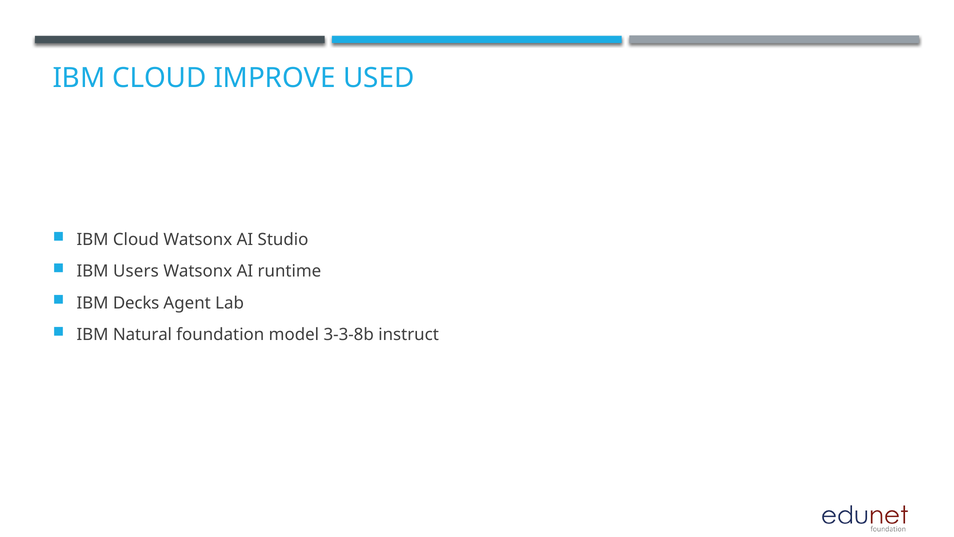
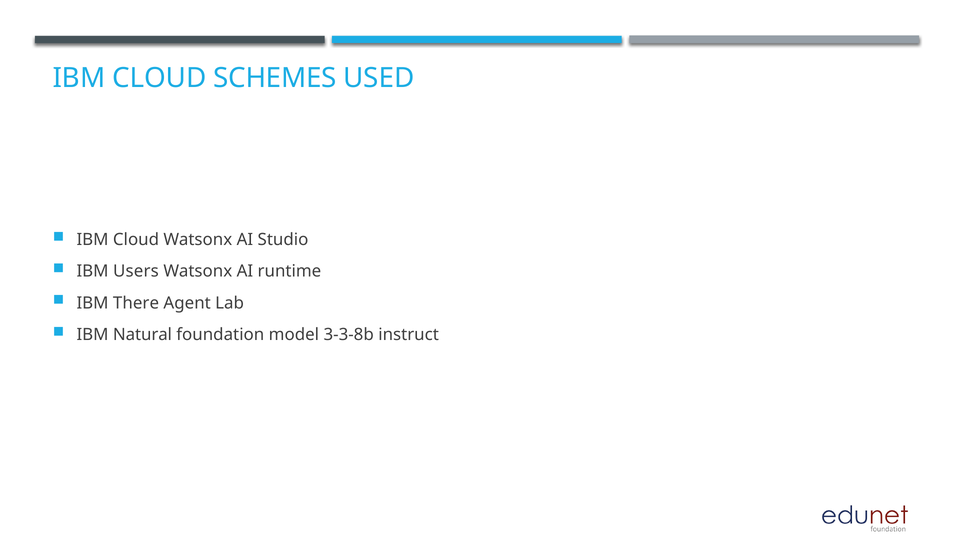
IMPROVE: IMPROVE -> SCHEMES
Decks: Decks -> There
